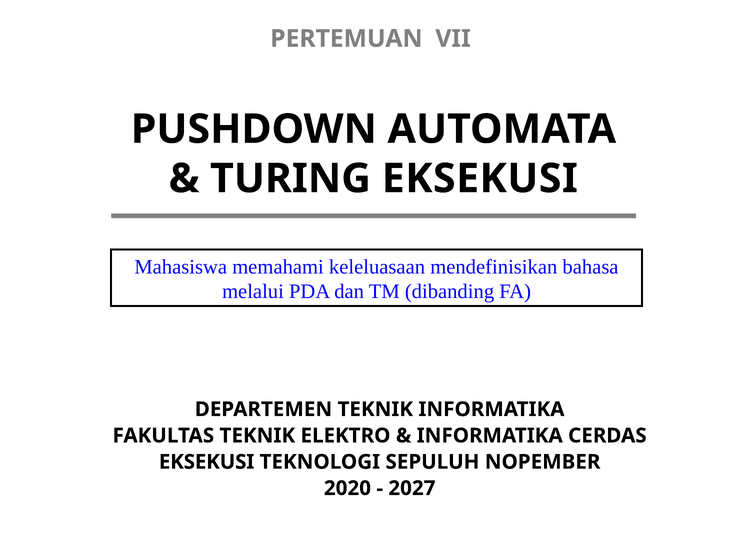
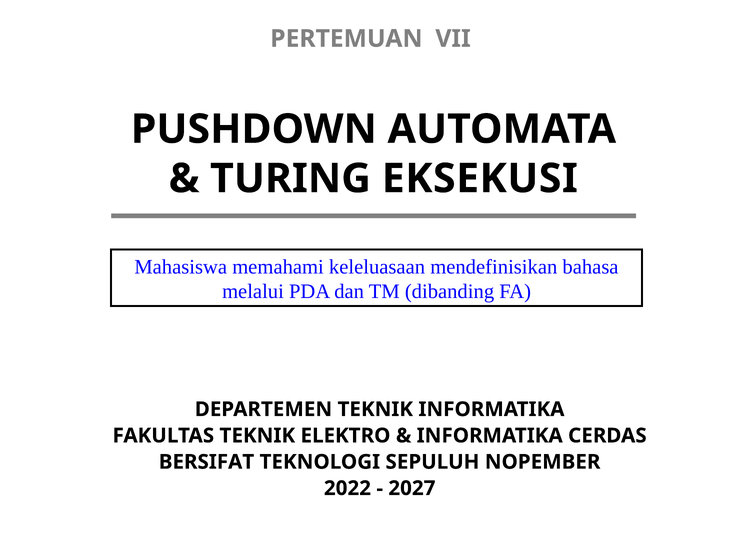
EKSEKUSI at (207, 463): EKSEKUSI -> BERSIFAT
2020: 2020 -> 2022
